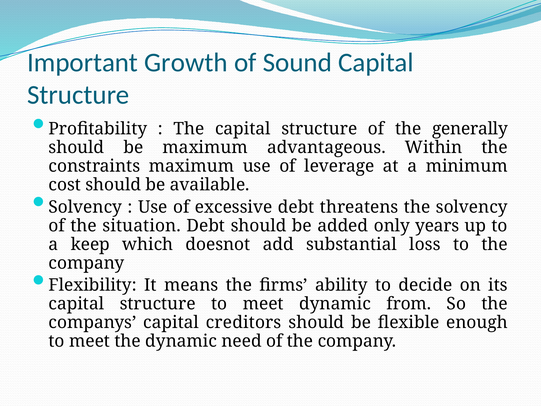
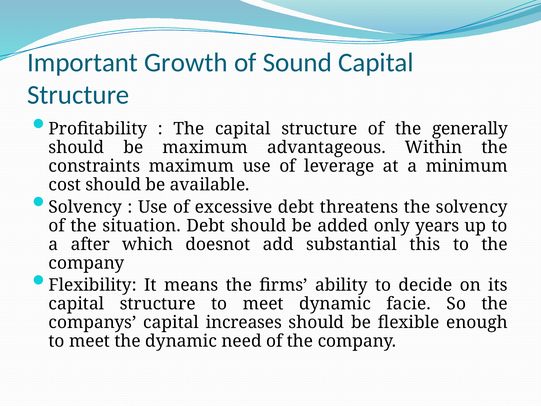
keep: keep -> after
loss: loss -> this
from: from -> facie
creditors: creditors -> increases
